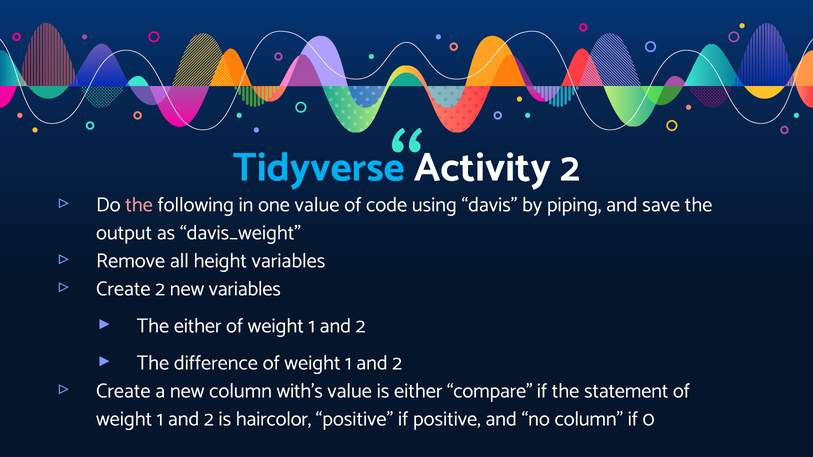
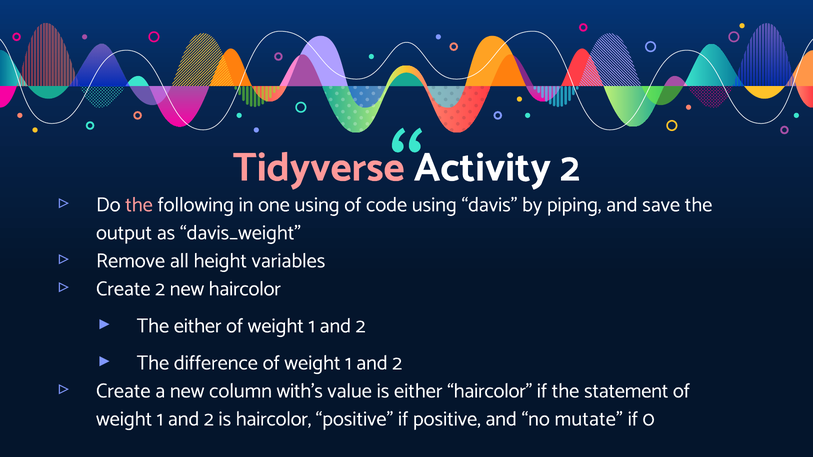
Tidyverse colour: light blue -> pink
one value: value -> using
new variables: variables -> haircolor
either compare: compare -> haircolor
no column: column -> mutate
